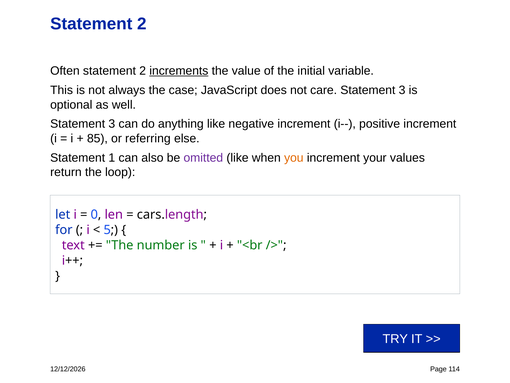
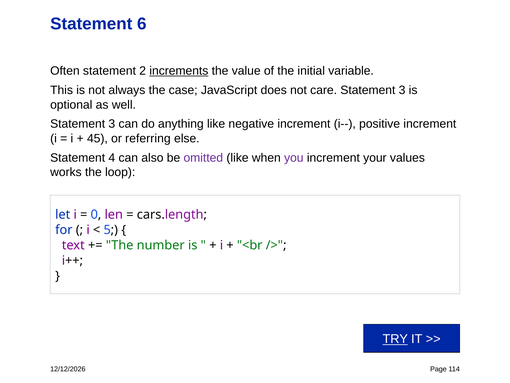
2 at (142, 24): 2 -> 6
85: 85 -> 45
1: 1 -> 4
you colour: orange -> purple
return: return -> works
TRY underline: none -> present
